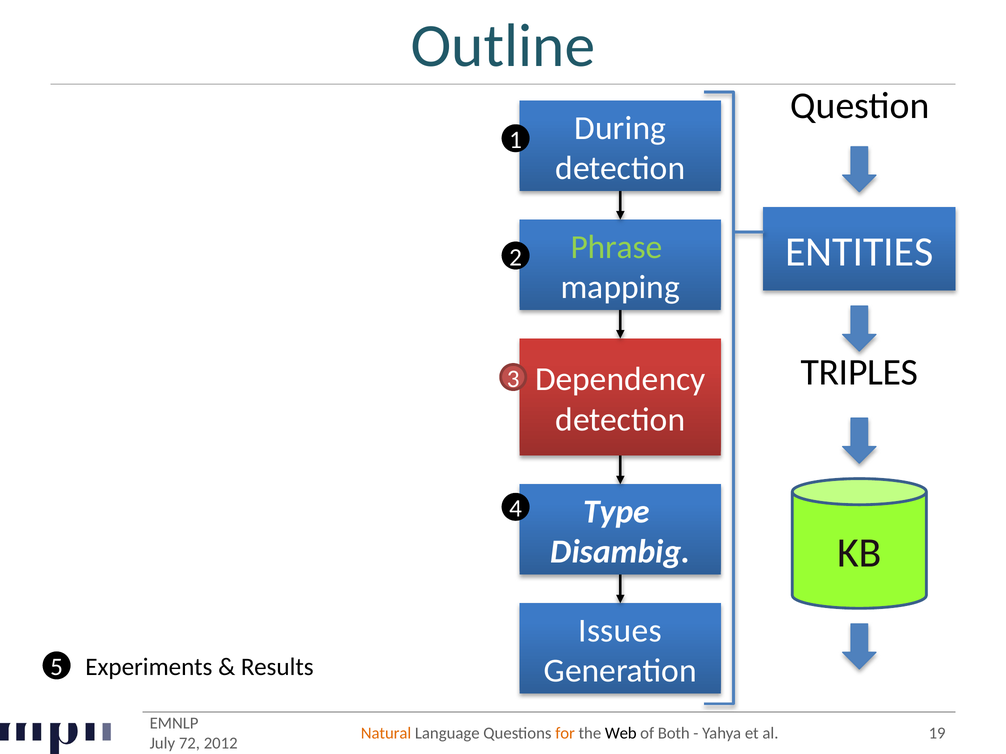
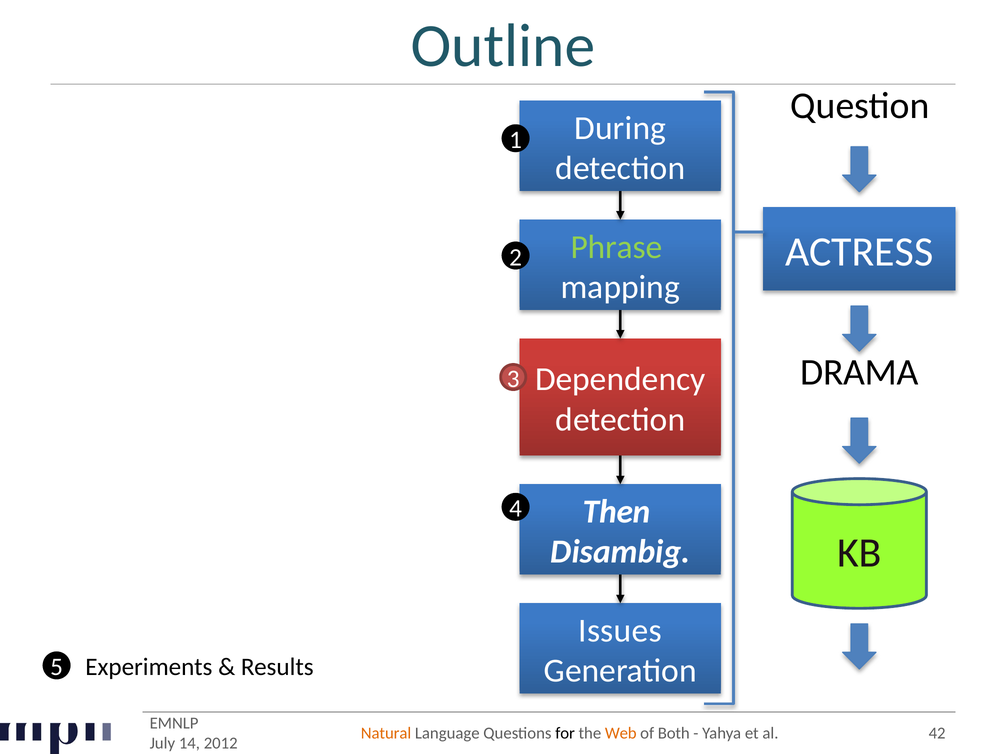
ENTITIES: ENTITIES -> ACTRESS
TRIPLES: TRIPLES -> DRAMA
Type: Type -> Then
for colour: orange -> black
Web colour: black -> orange
19: 19 -> 42
72: 72 -> 14
